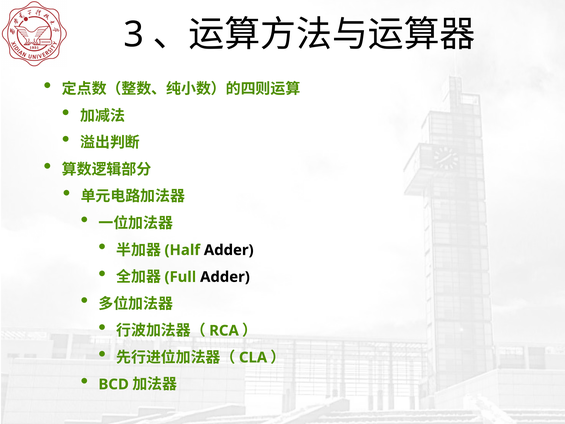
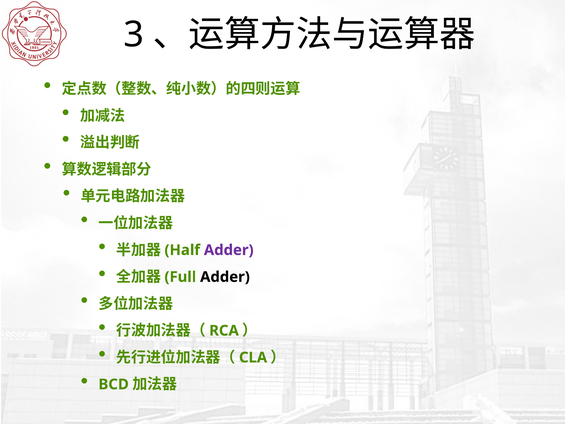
Adder at (229, 250) colour: black -> purple
